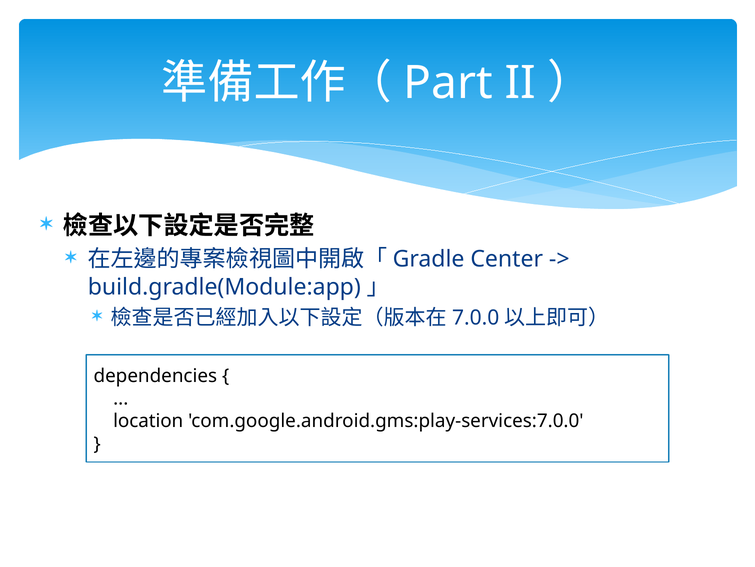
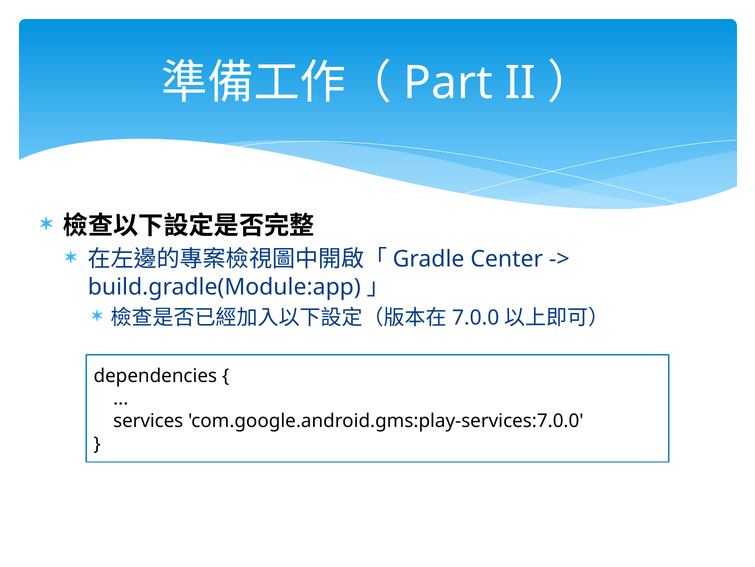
location: location -> services
